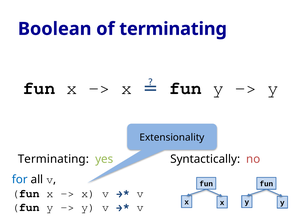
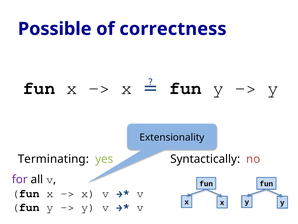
Boolean: Boolean -> Possible
of terminating: terminating -> correctness
for colour: blue -> purple
